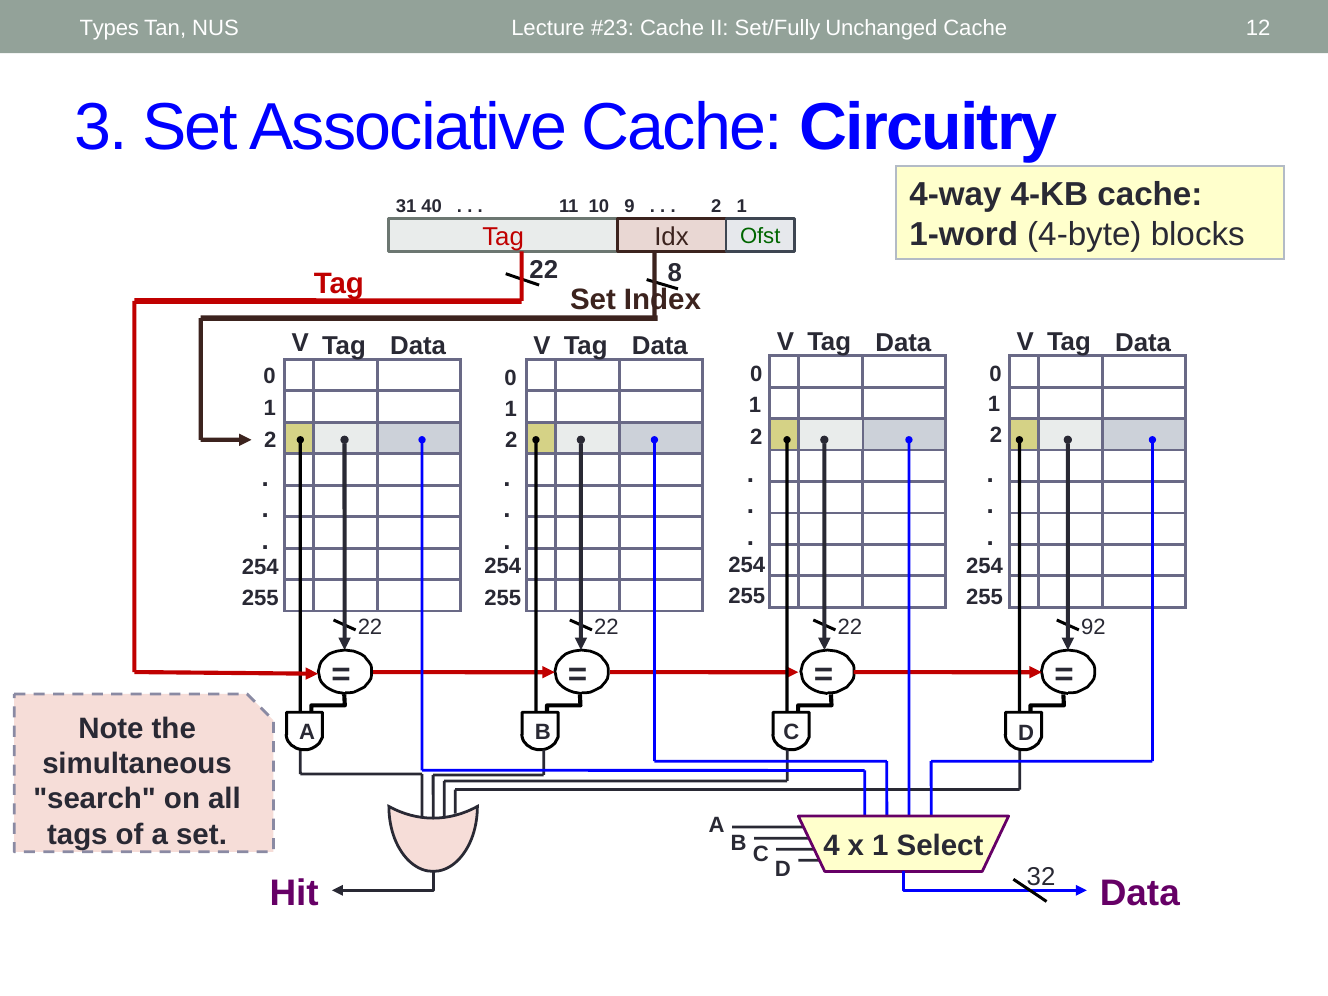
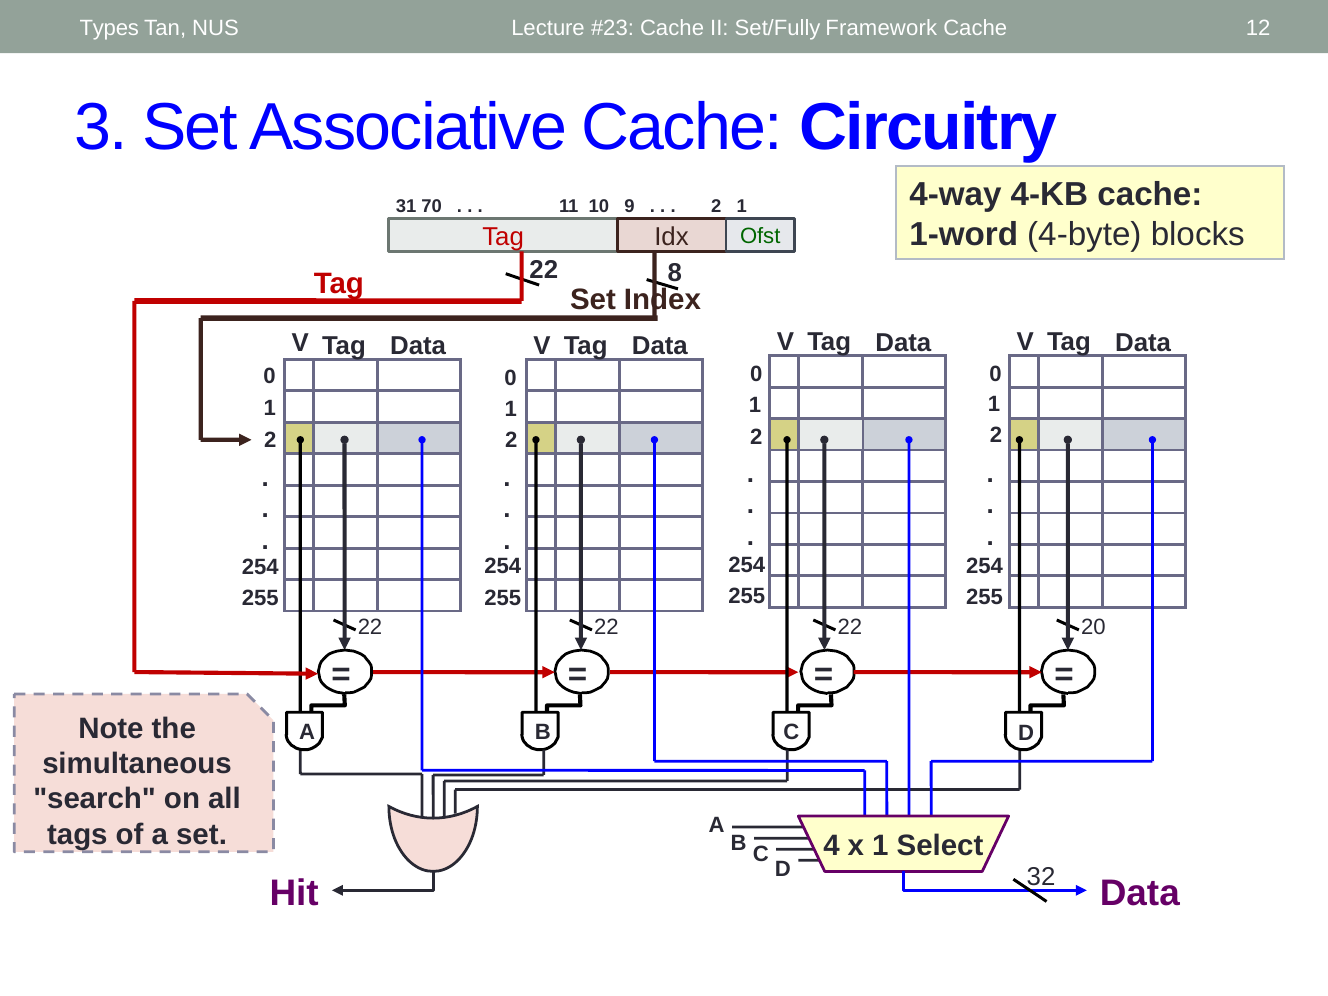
Unchanged: Unchanged -> Framework
40: 40 -> 70
92: 92 -> 20
